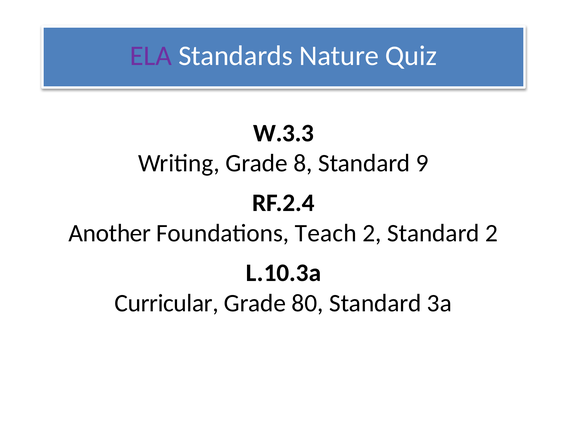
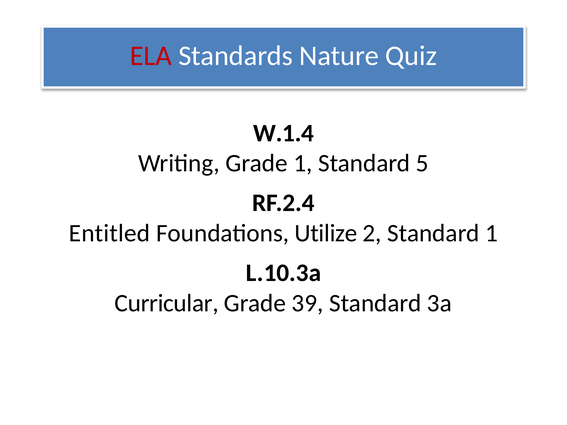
ELA colour: purple -> red
W.3.3: W.3.3 -> W.1.4
Grade 8: 8 -> 1
9: 9 -> 5
Another: Another -> Entitled
Teach: Teach -> Utilize
Standard 2: 2 -> 1
80: 80 -> 39
